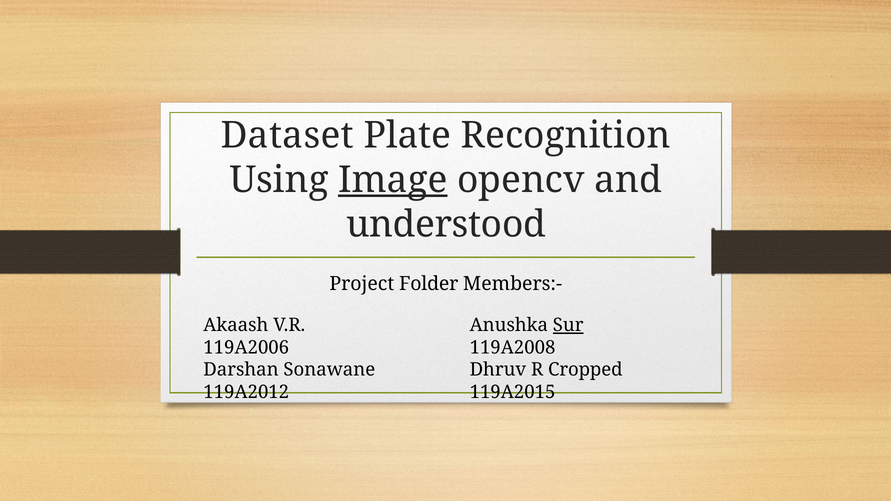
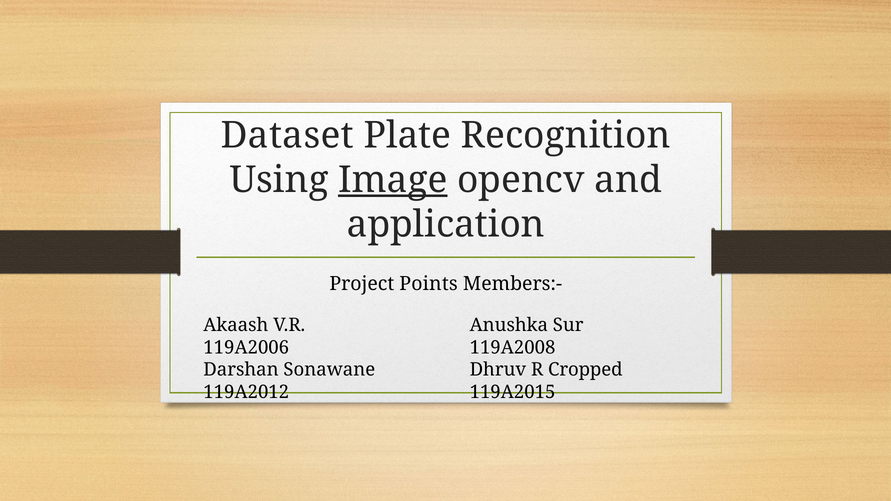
understood: understood -> application
Folder: Folder -> Points
Sur underline: present -> none
